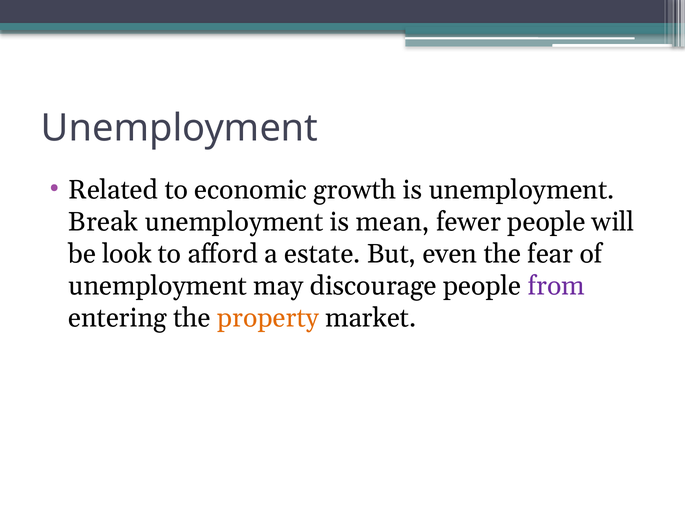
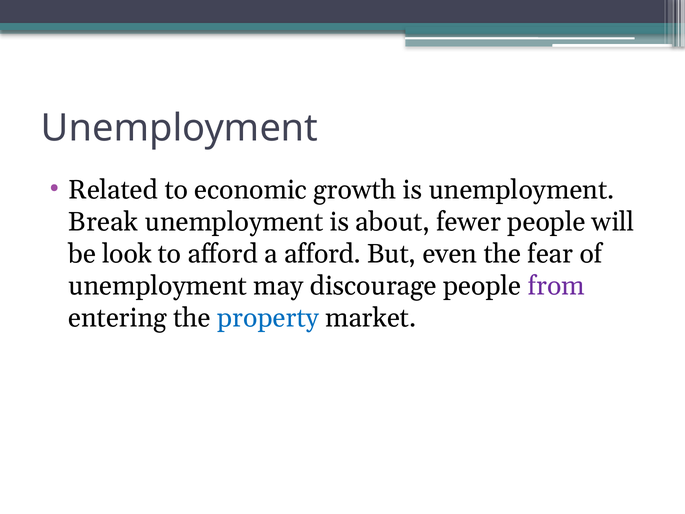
mean: mean -> about
a estate: estate -> afford
property colour: orange -> blue
